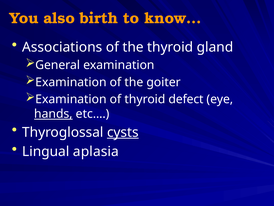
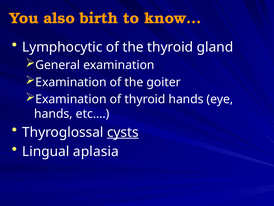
Associations: Associations -> Lymphocytic
thyroid defect: defect -> hands
hands at (53, 114) underline: present -> none
